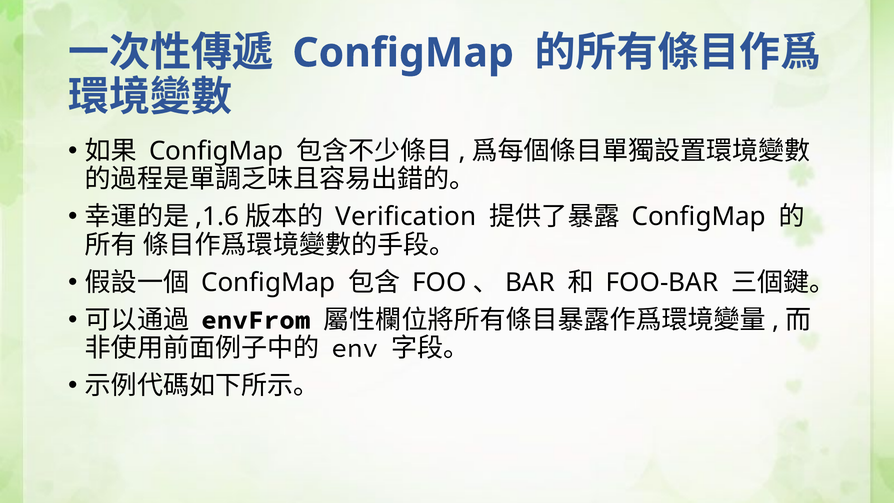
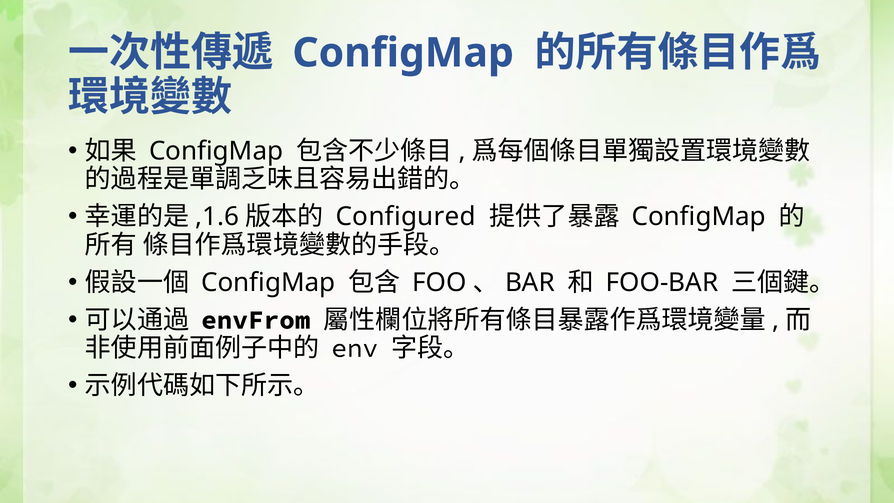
Verification: Verification -> Configured
